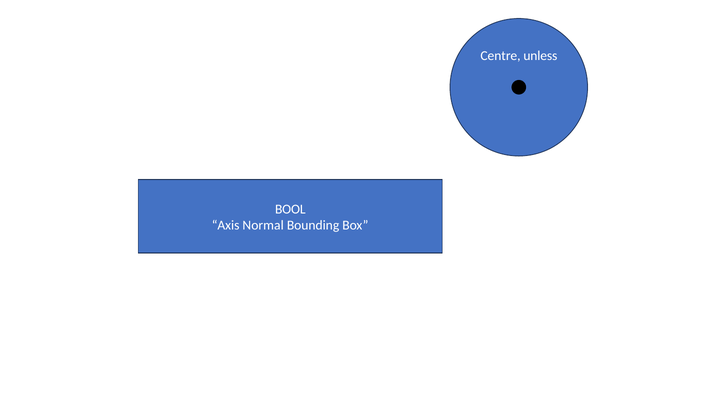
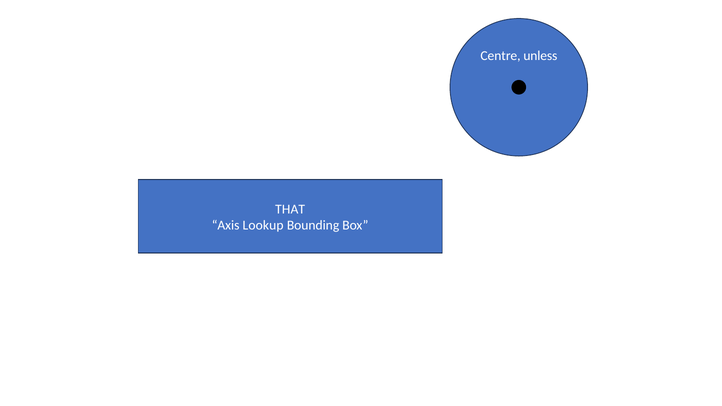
BOOL: BOOL -> THAT
Normal: Normal -> Lookup
